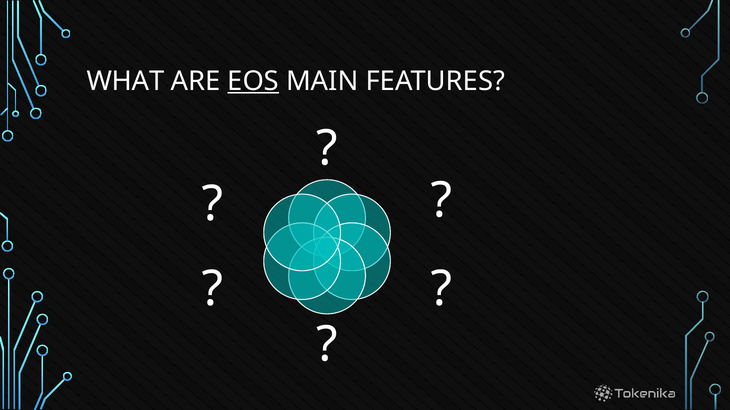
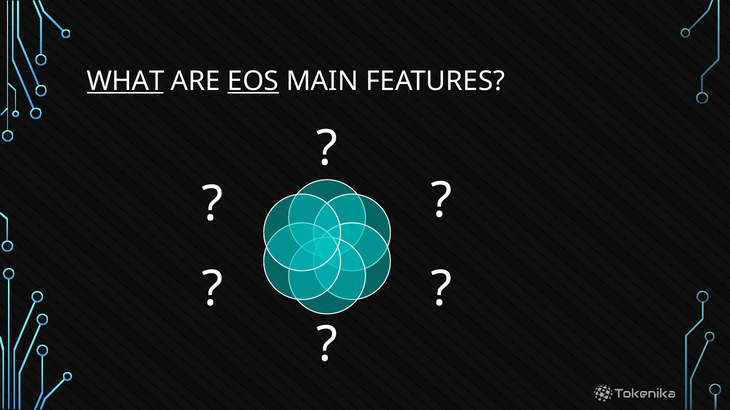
WHAT underline: none -> present
